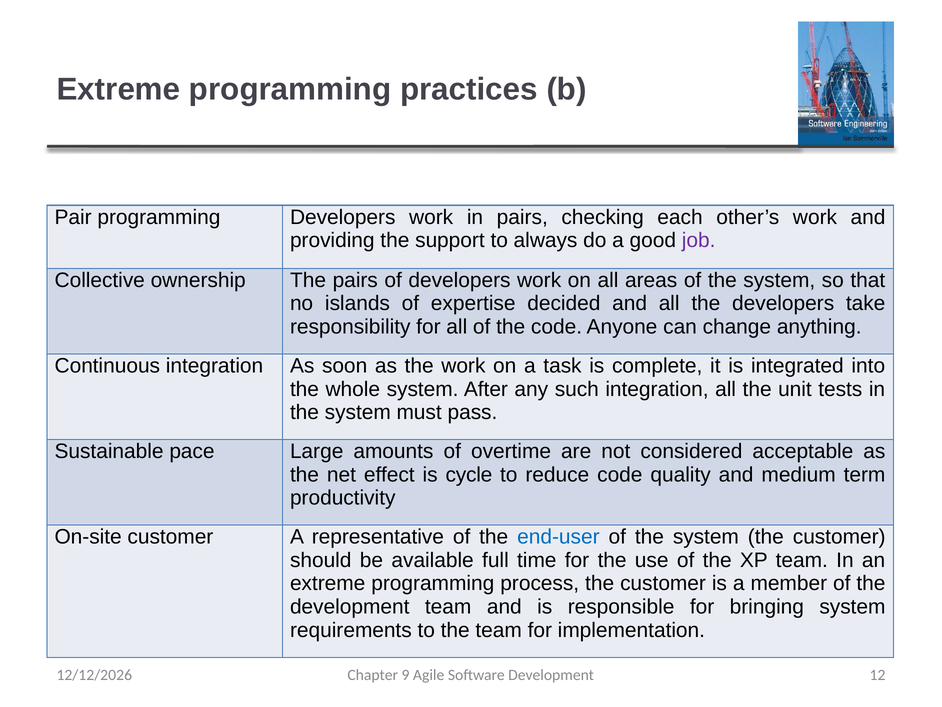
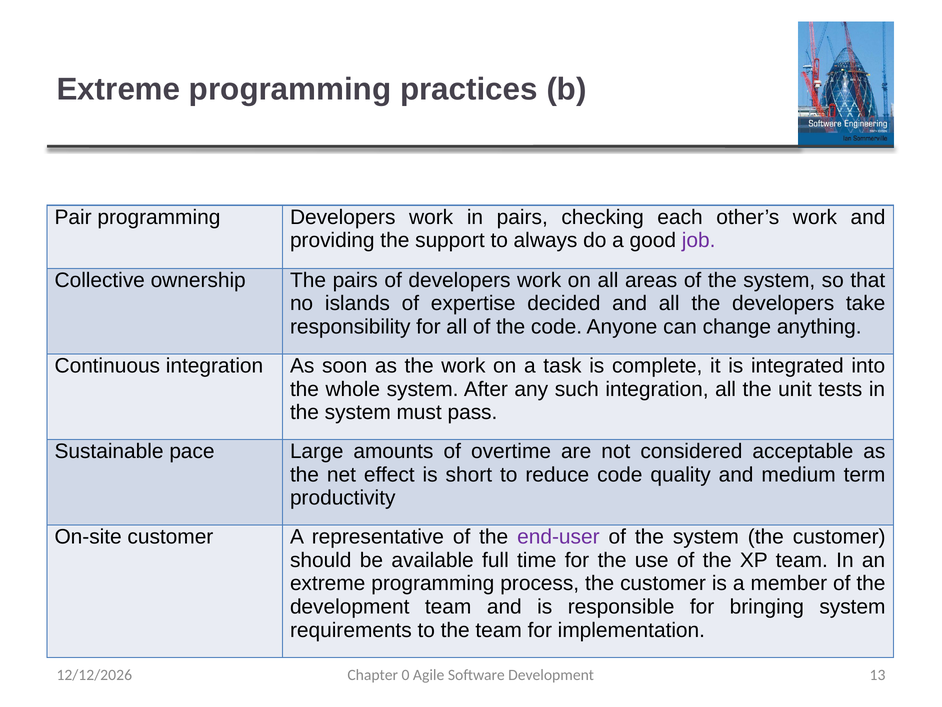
cycle: cycle -> short
end-user colour: blue -> purple
9: 9 -> 0
12: 12 -> 13
